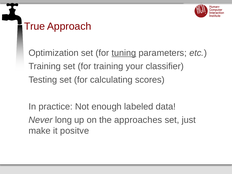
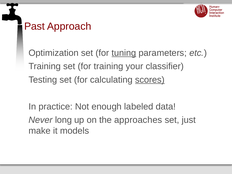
True: True -> Past
scores underline: none -> present
positve: positve -> models
